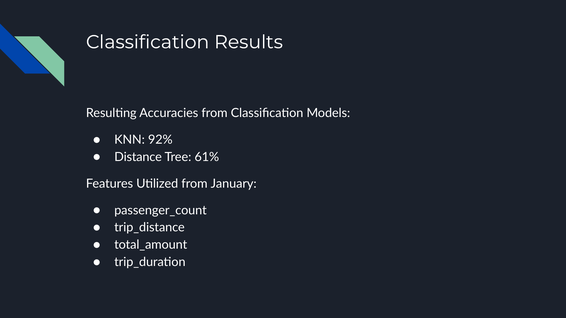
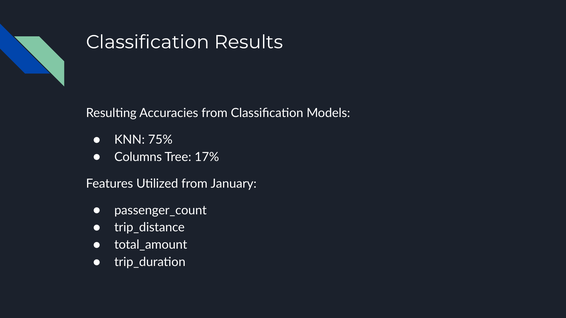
92%: 92% -> 75%
Distance: Distance -> Columns
61%: 61% -> 17%
